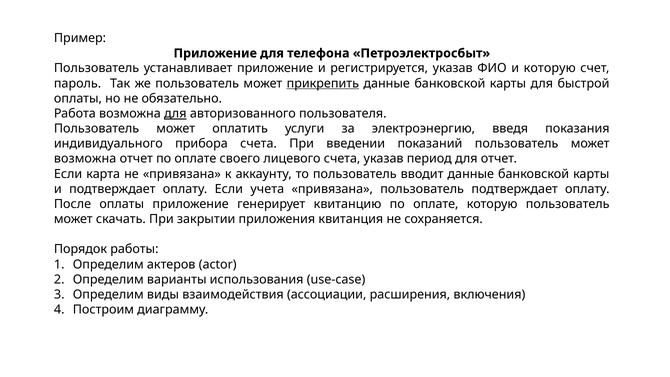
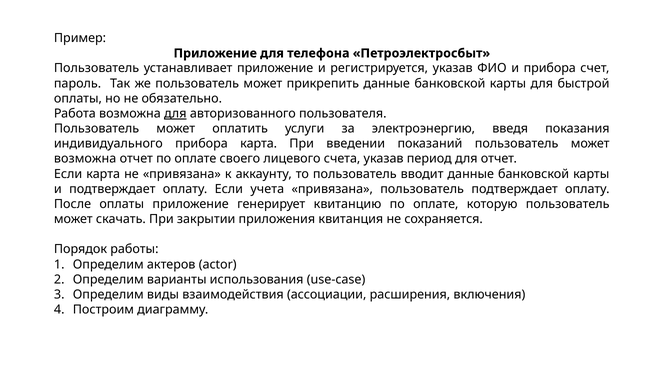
и которую: которую -> прибора
прикрепить underline: present -> none
прибора счета: счета -> карта
